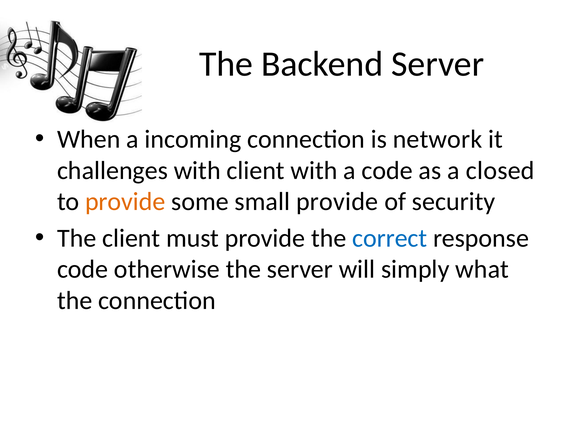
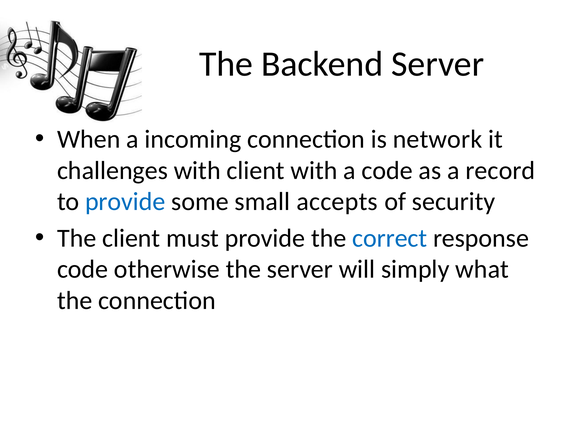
closed: closed -> record
provide at (125, 202) colour: orange -> blue
small provide: provide -> accepts
